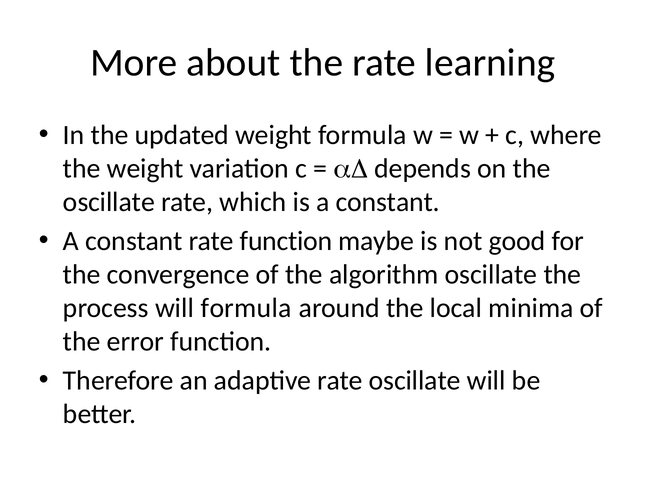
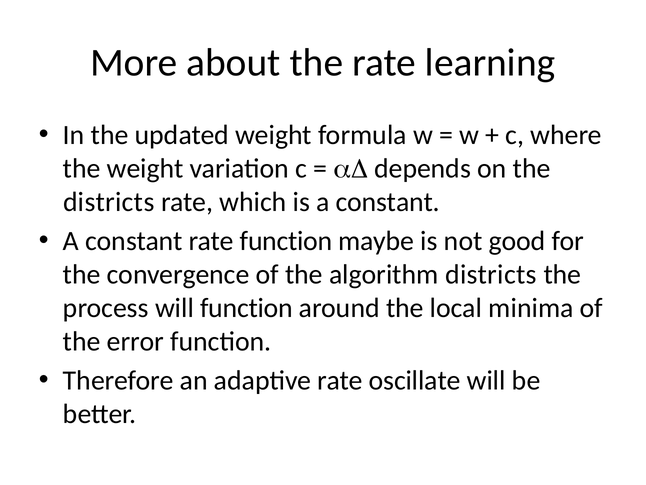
oscillate at (109, 202): oscillate -> districts
algorithm oscillate: oscillate -> districts
will formula: formula -> function
